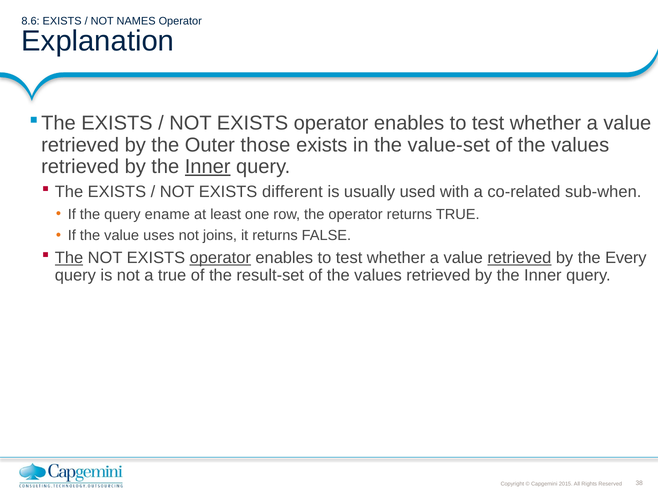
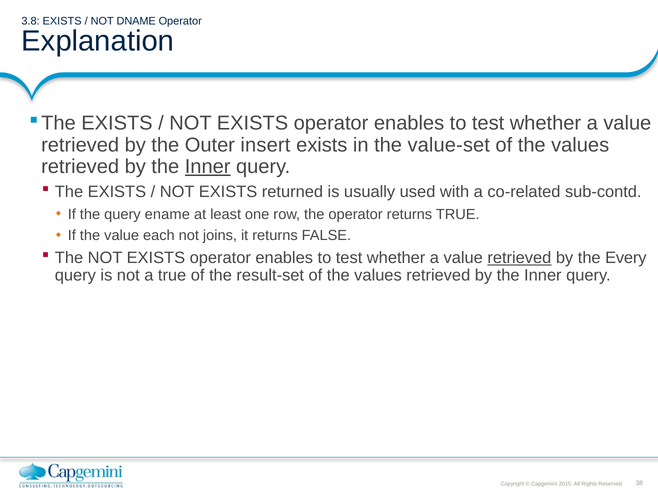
8.6: 8.6 -> 3.8
NAMES: NAMES -> DNAME
those: those -> insert
different: different -> returned
sub-when: sub-when -> sub-contd
uses: uses -> each
The at (69, 258) underline: present -> none
operator at (220, 258) underline: present -> none
